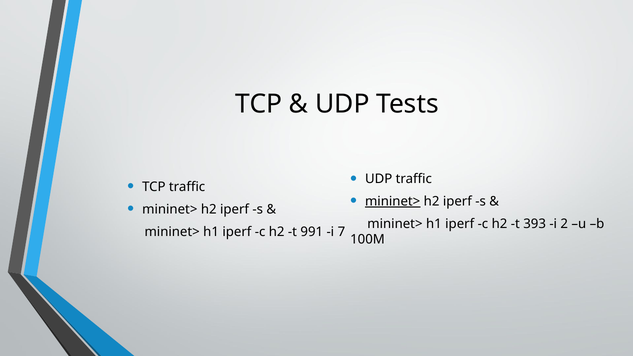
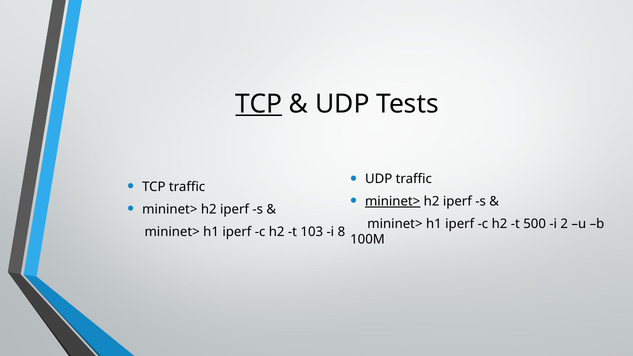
TCP at (259, 104) underline: none -> present
393: 393 -> 500
991: 991 -> 103
7: 7 -> 8
